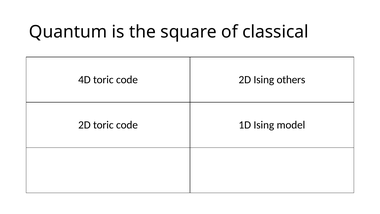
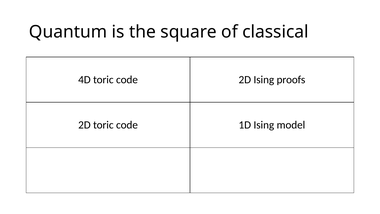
others: others -> proofs
